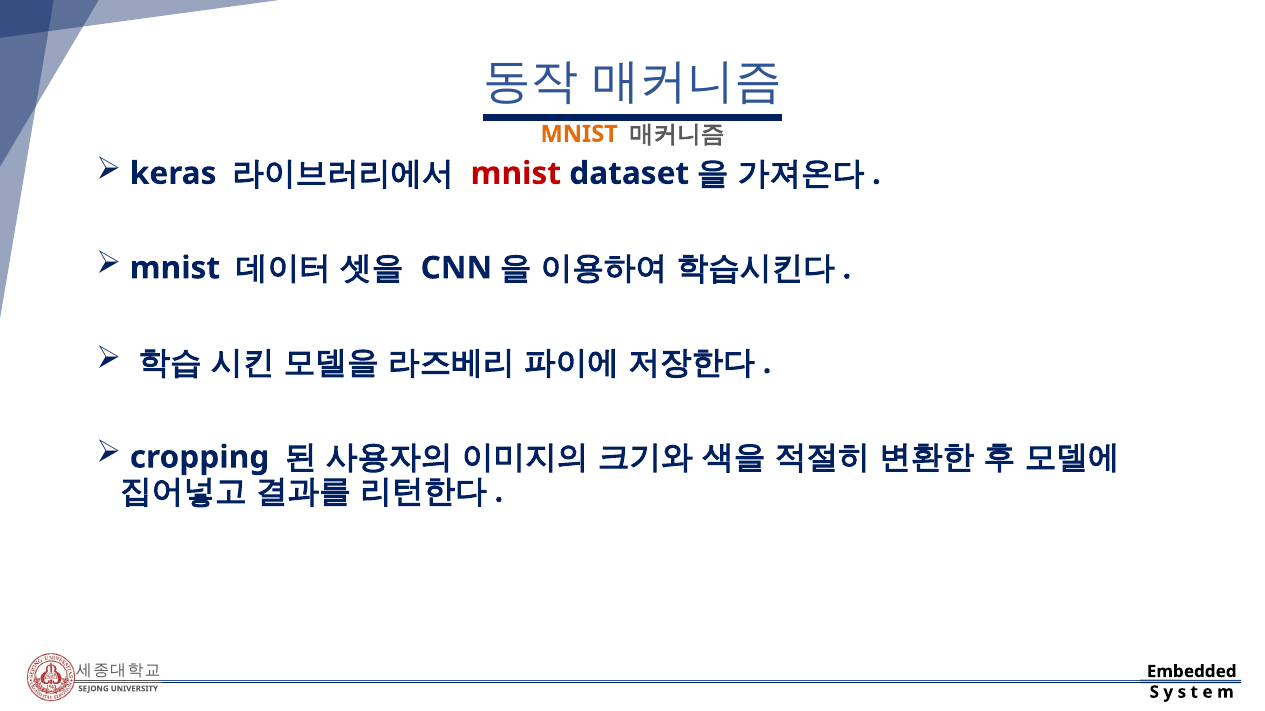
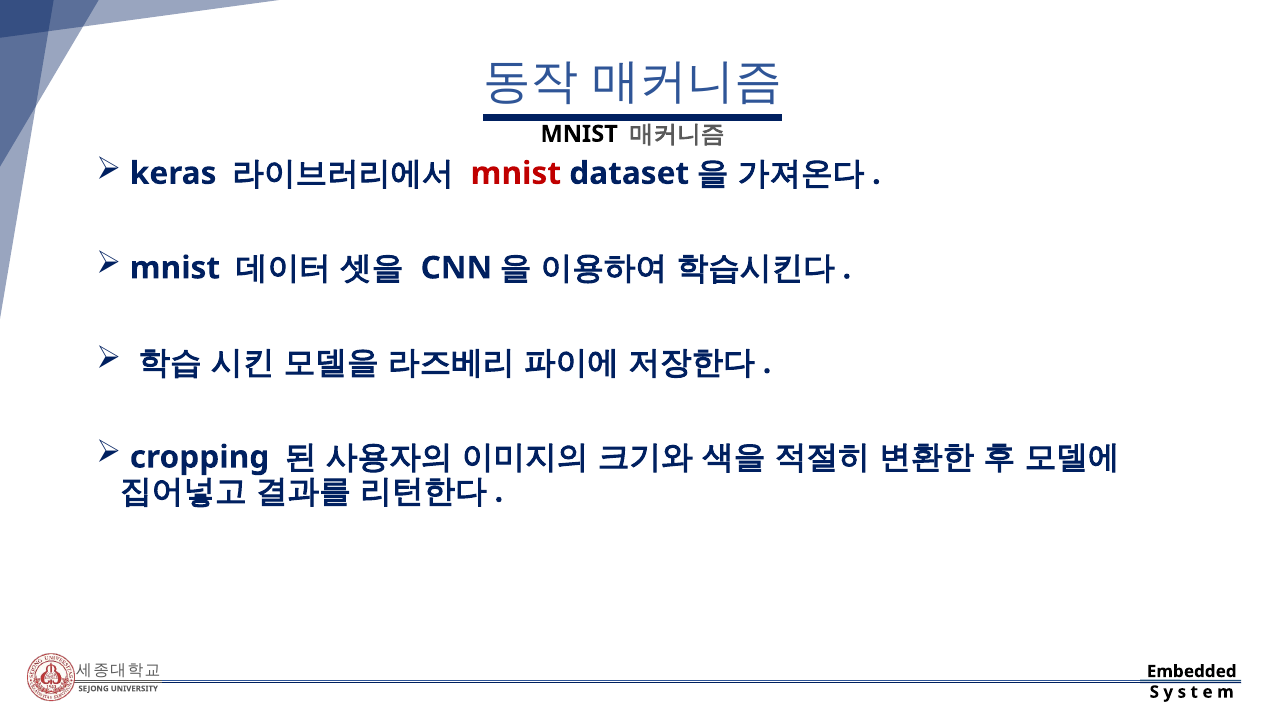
MNIST at (579, 134) colour: orange -> black
